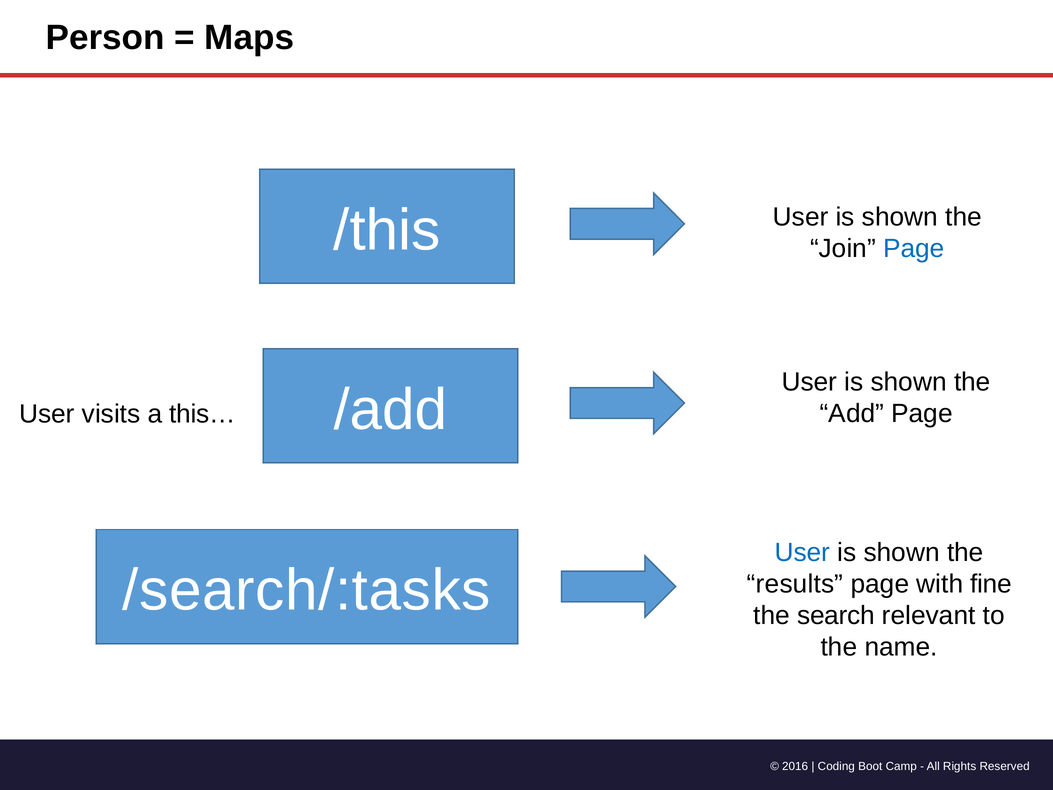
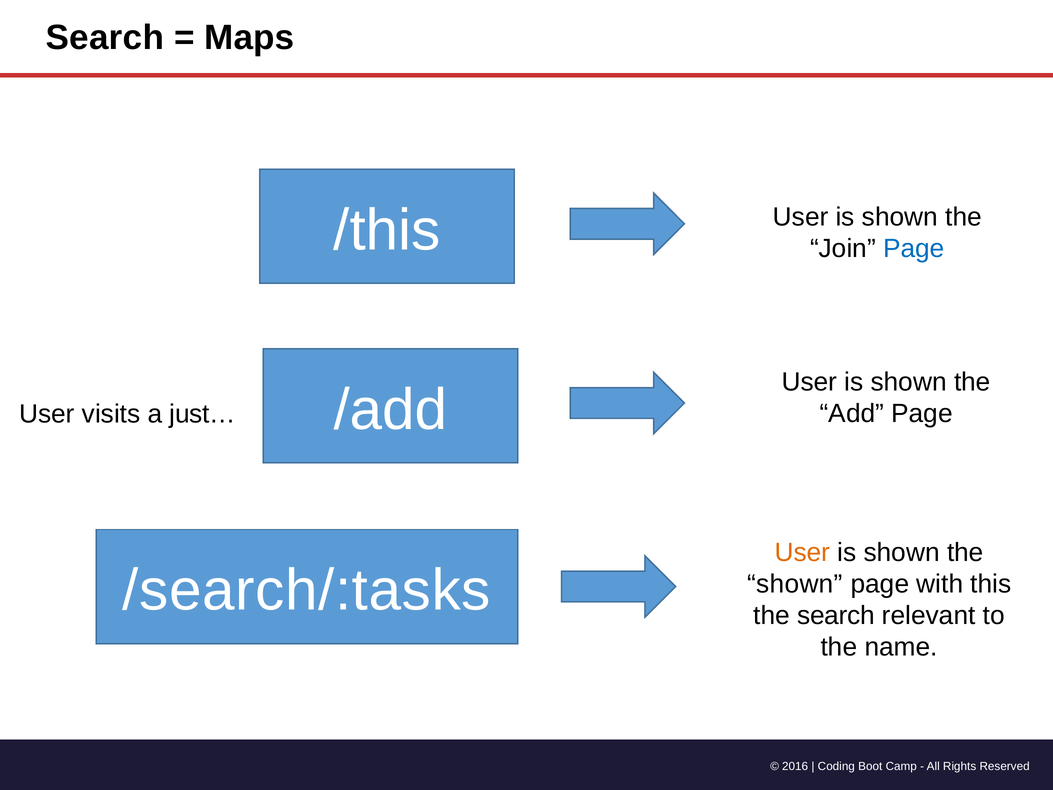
Person at (105, 37): Person -> Search
this…: this… -> just…
User at (802, 552) colour: blue -> orange
results at (795, 584): results -> shown
fine: fine -> this
